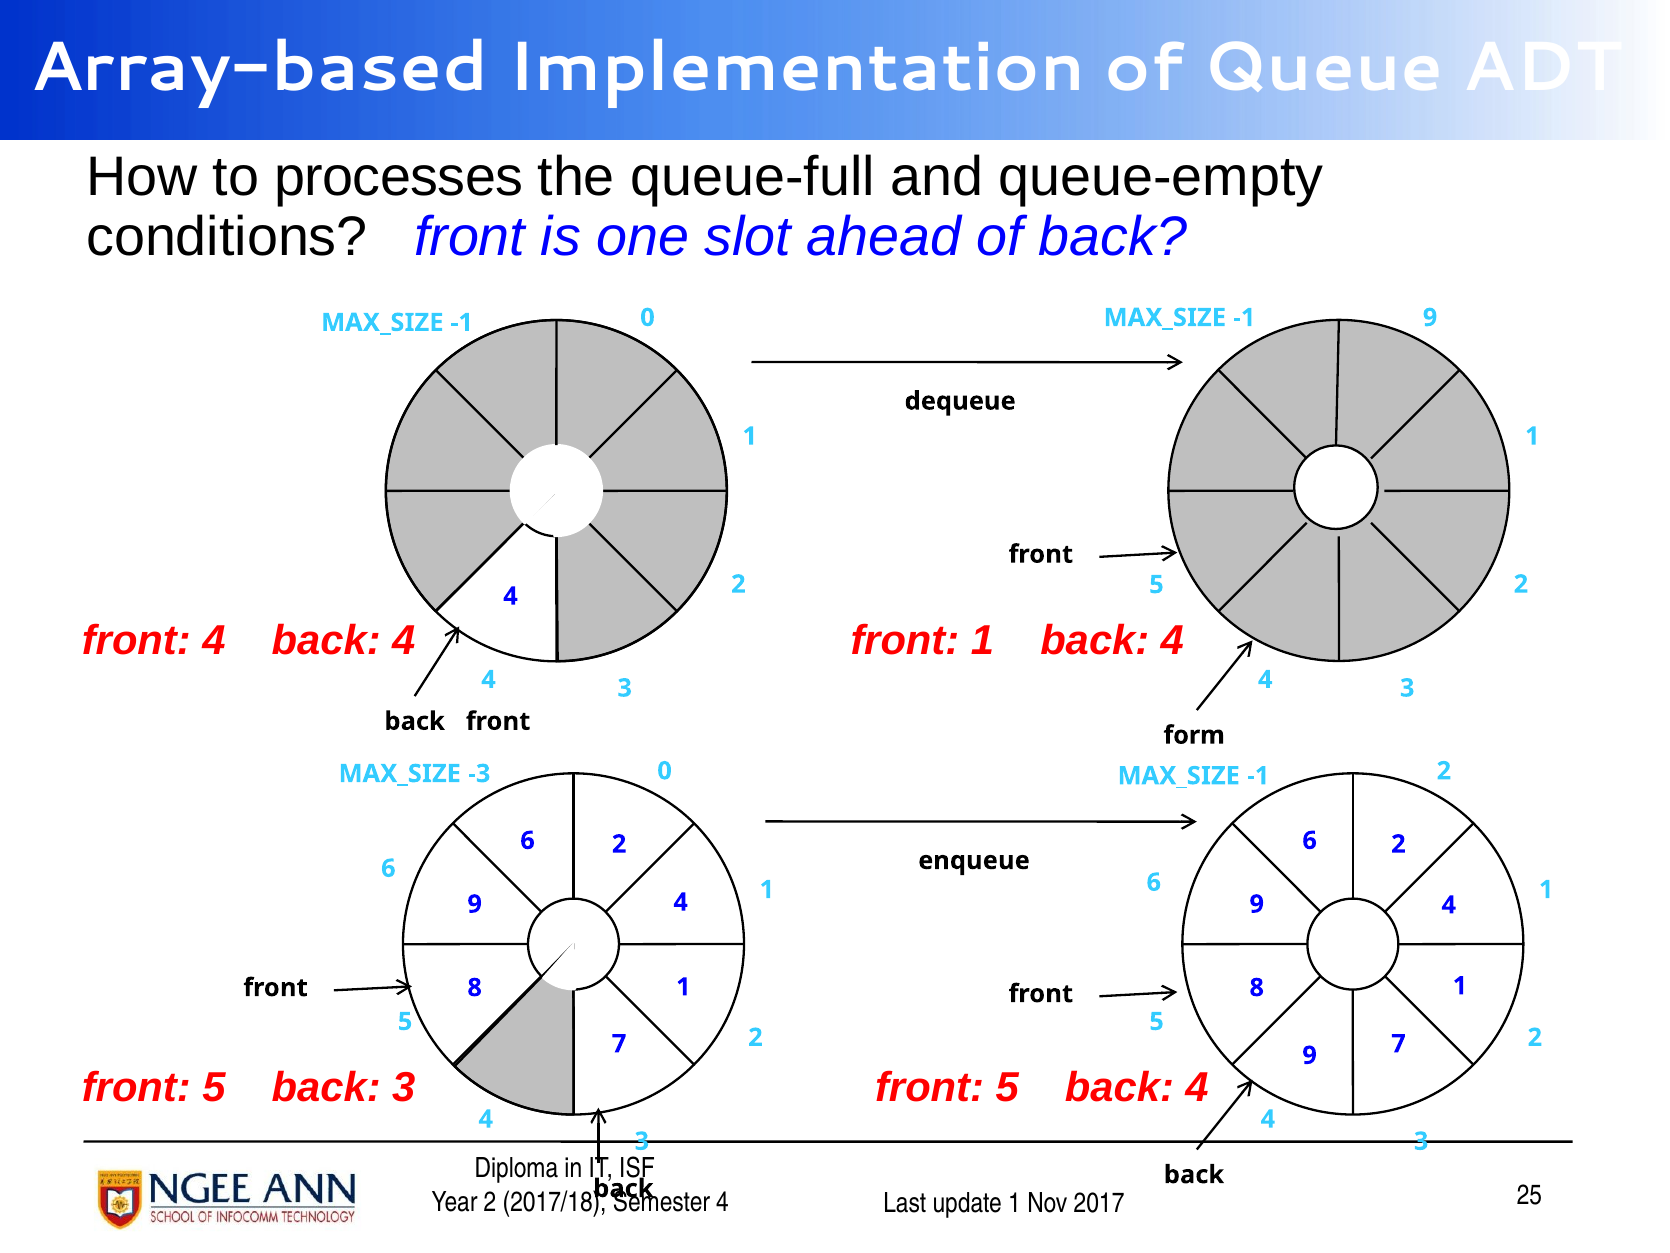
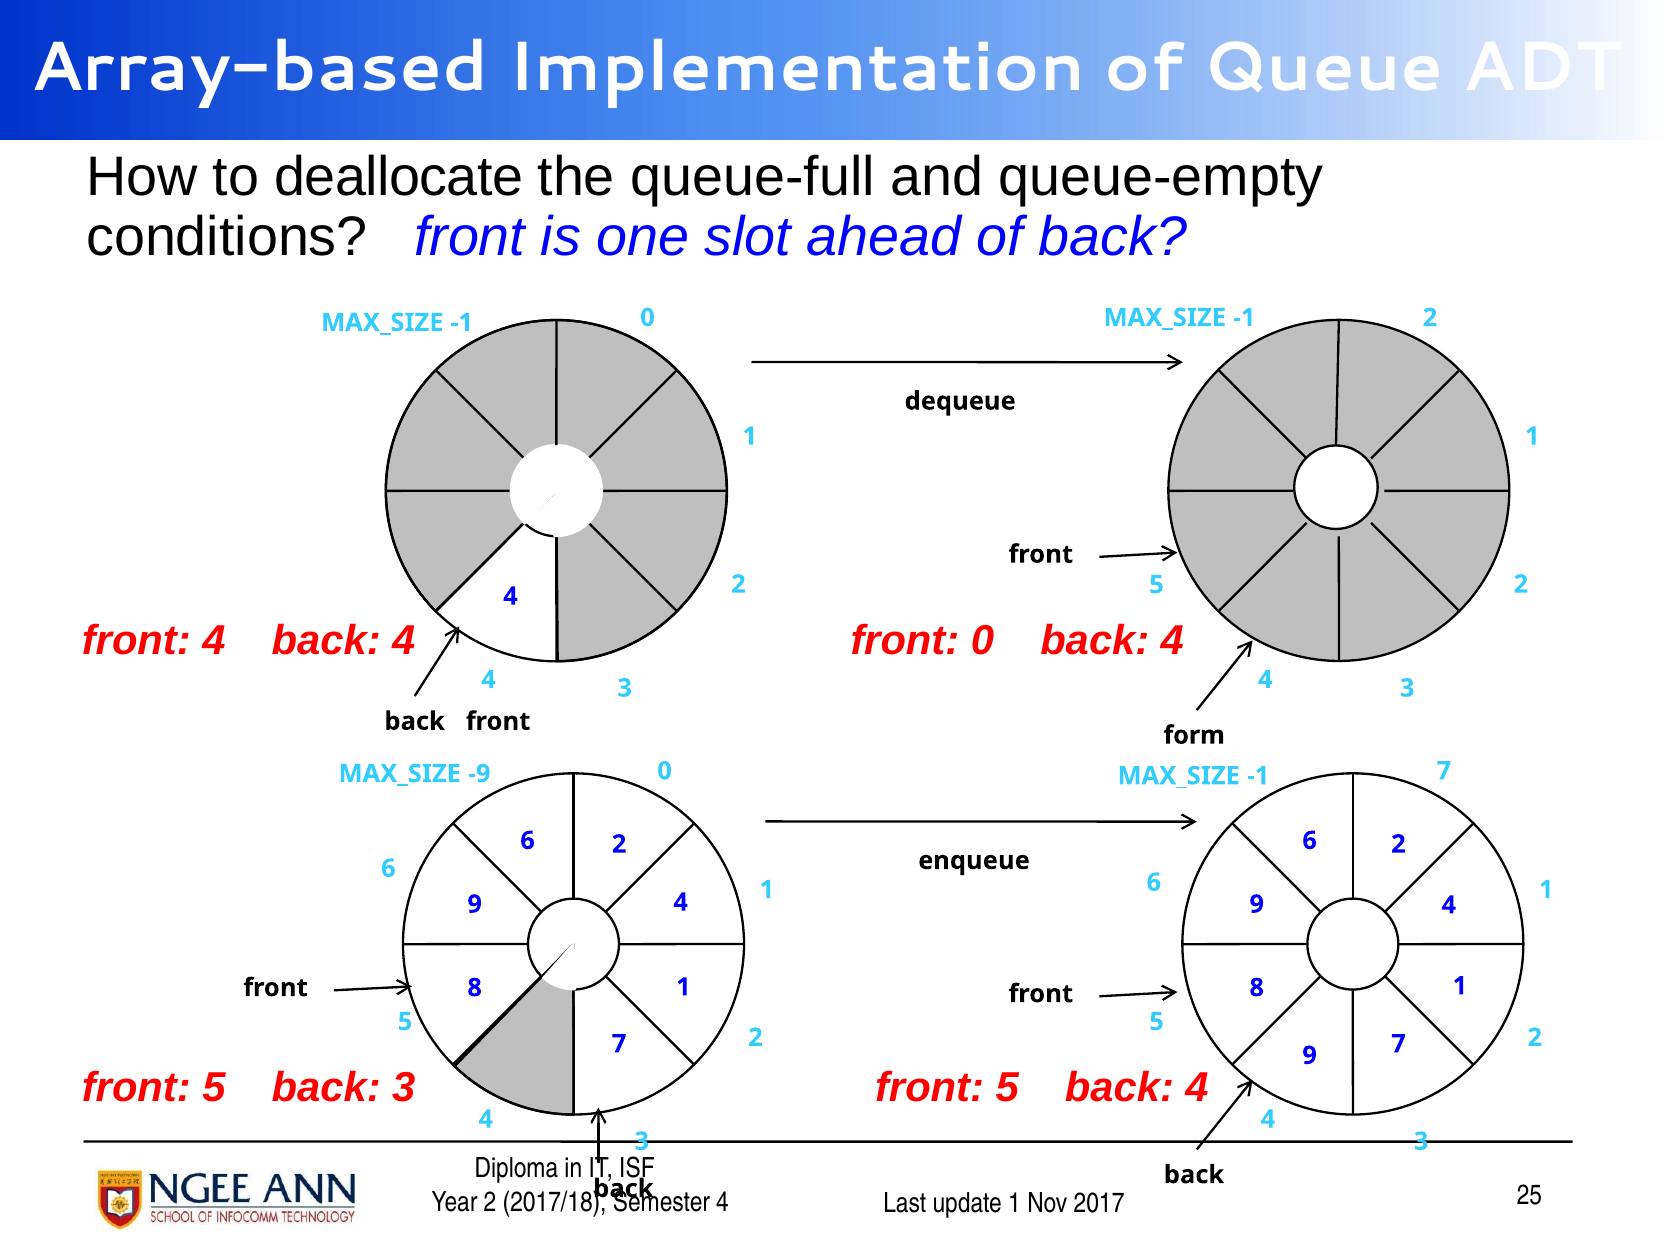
processes: processes -> deallocate
-1 9: 9 -> 2
front 1: 1 -> 0
-3: -3 -> -9
-1 2: 2 -> 7
